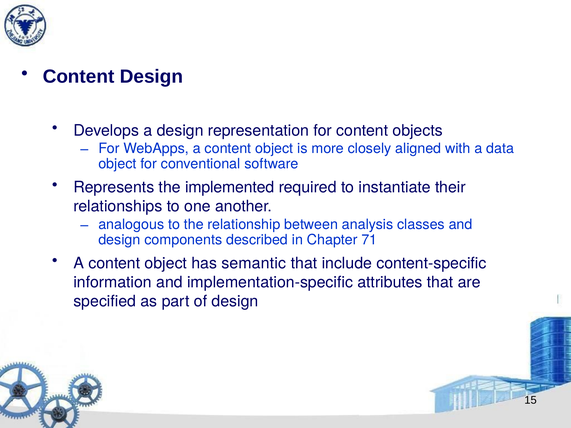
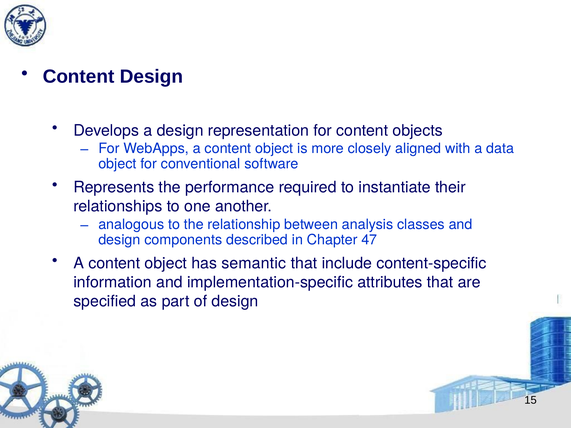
implemented: implemented -> performance
71: 71 -> 47
